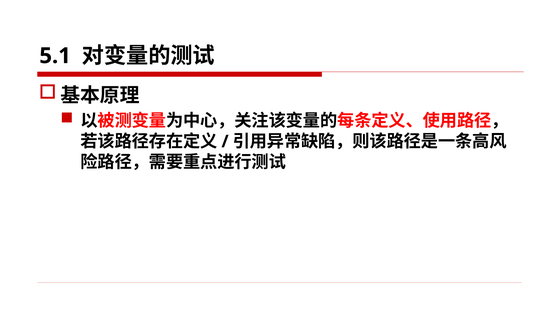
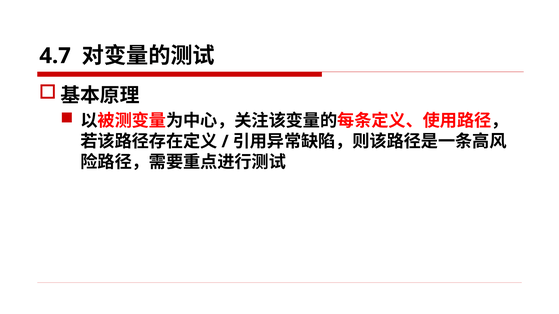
5.1: 5.1 -> 4.7
